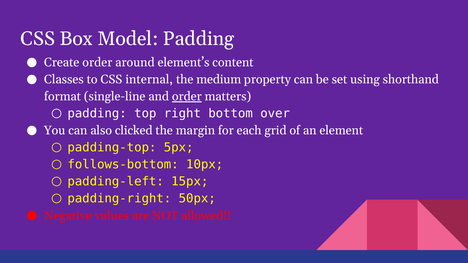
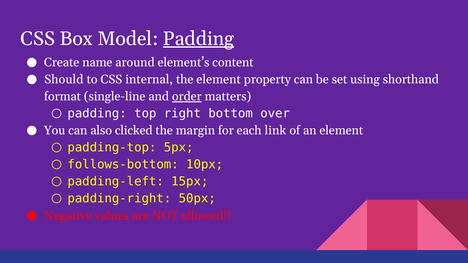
Padding at (199, 39) underline: none -> present
Create order: order -> name
Classes: Classes -> Should
the medium: medium -> element
grid: grid -> link
